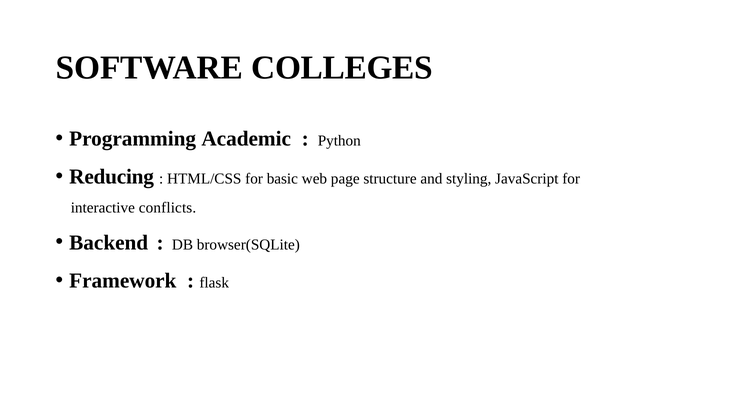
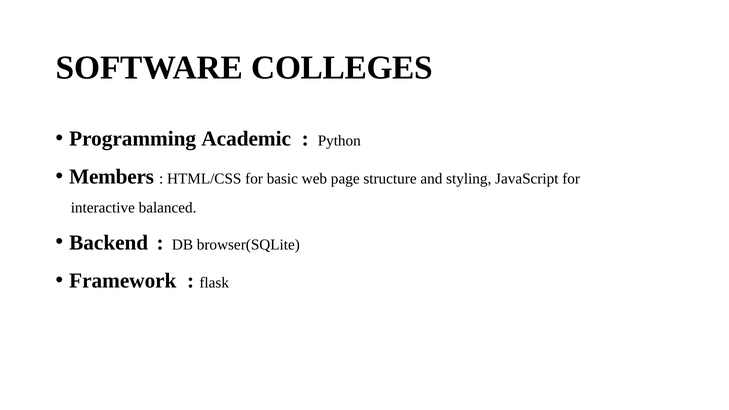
Reducing: Reducing -> Members
conflicts: conflicts -> balanced
